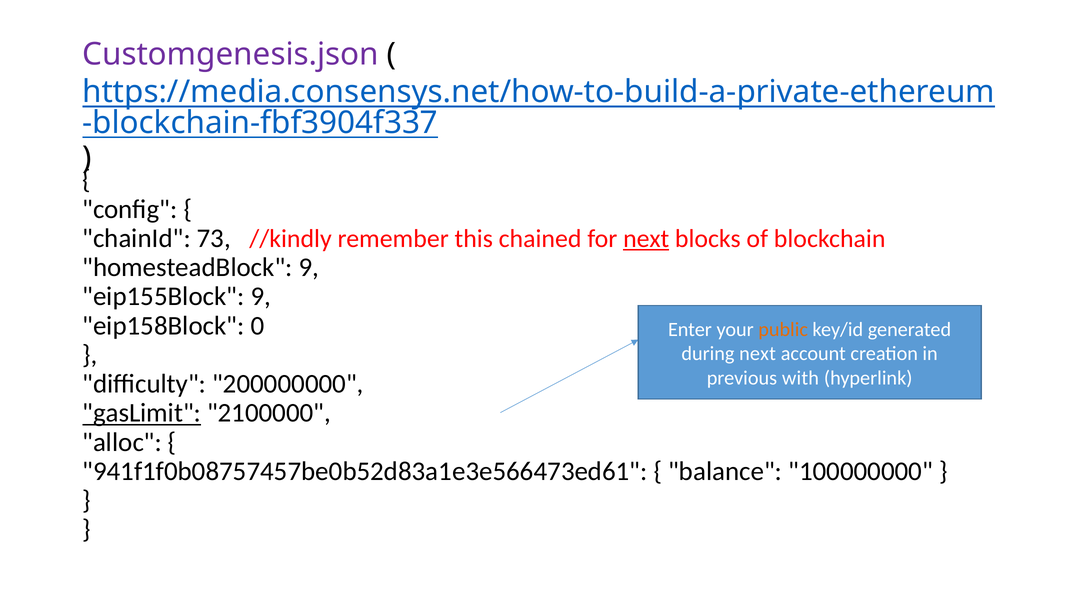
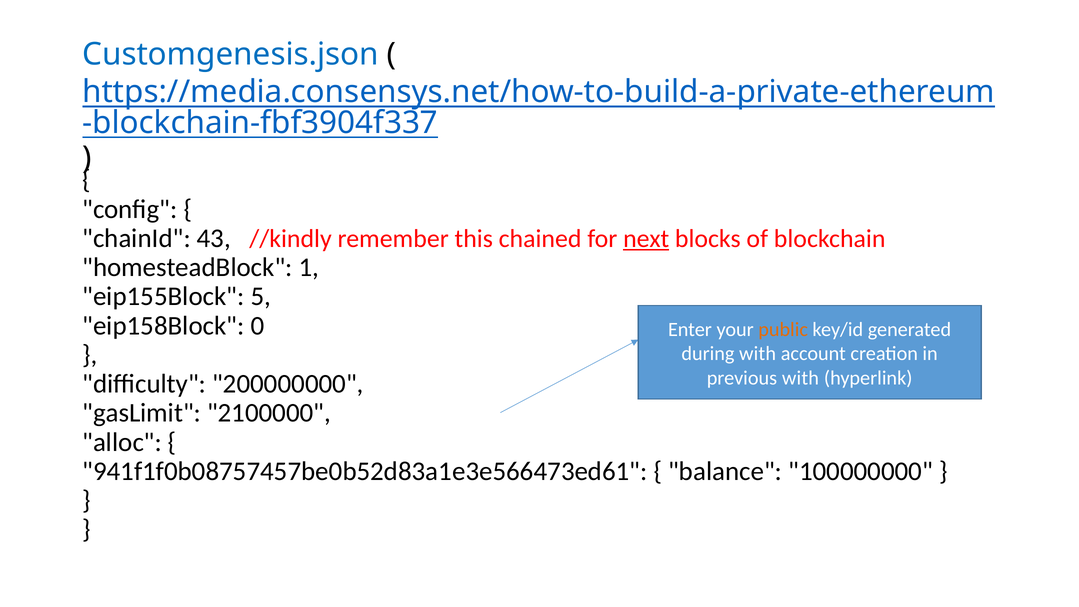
Customgenesis.json colour: purple -> blue
73: 73 -> 43
homesteadBlock 9: 9 -> 1
eip155Block 9: 9 -> 5
during next: next -> with
gasLimit underline: present -> none
